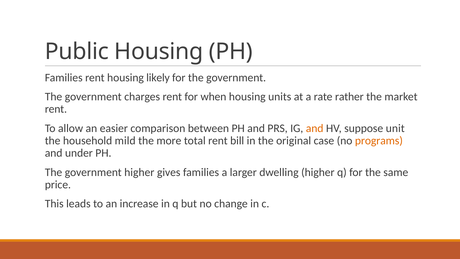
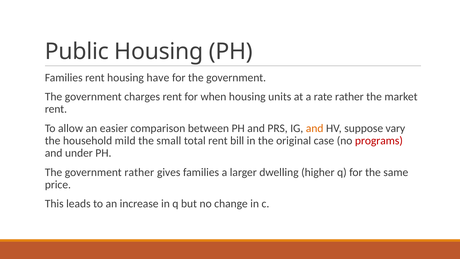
likely: likely -> have
unit: unit -> vary
more: more -> small
programs colour: orange -> red
government higher: higher -> rather
